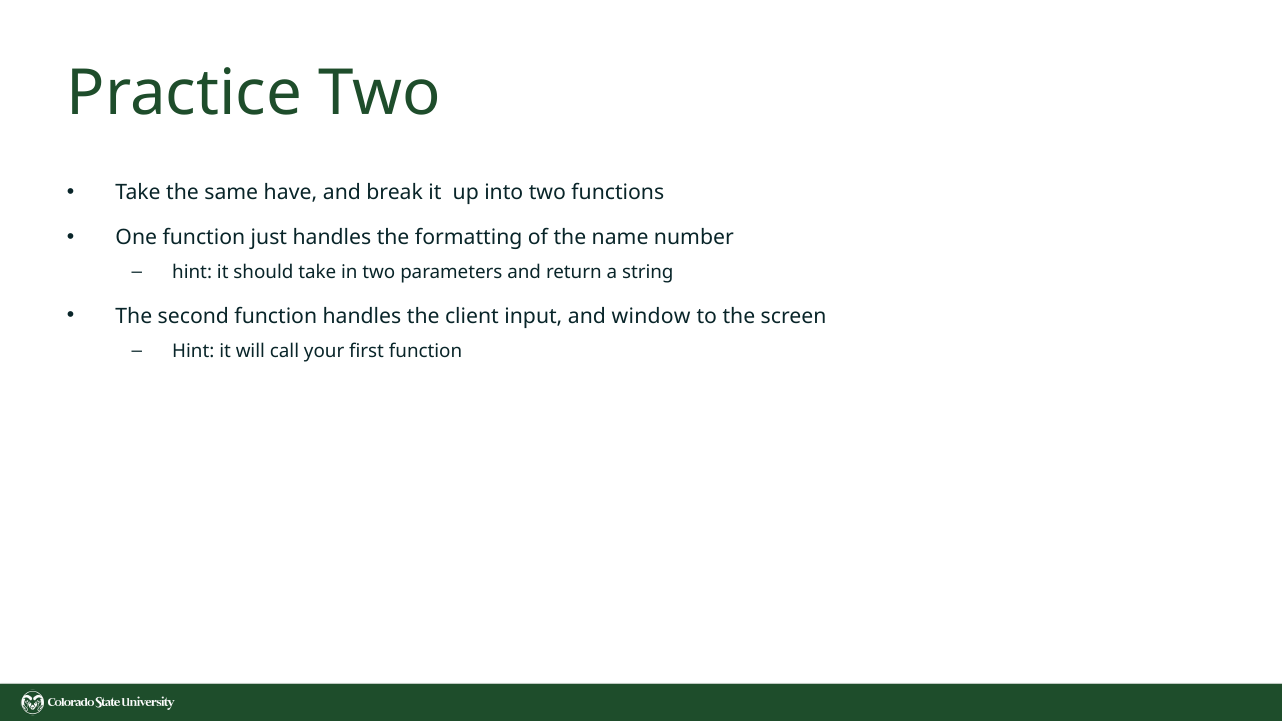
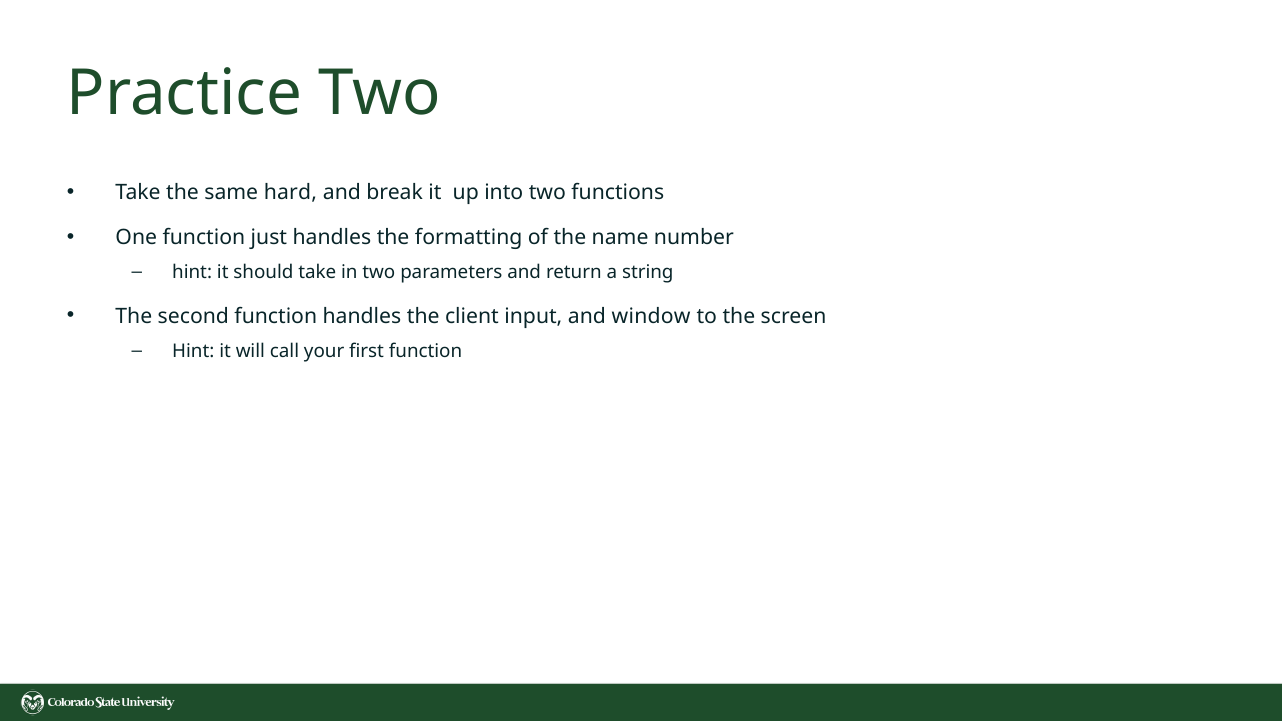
have: have -> hard
